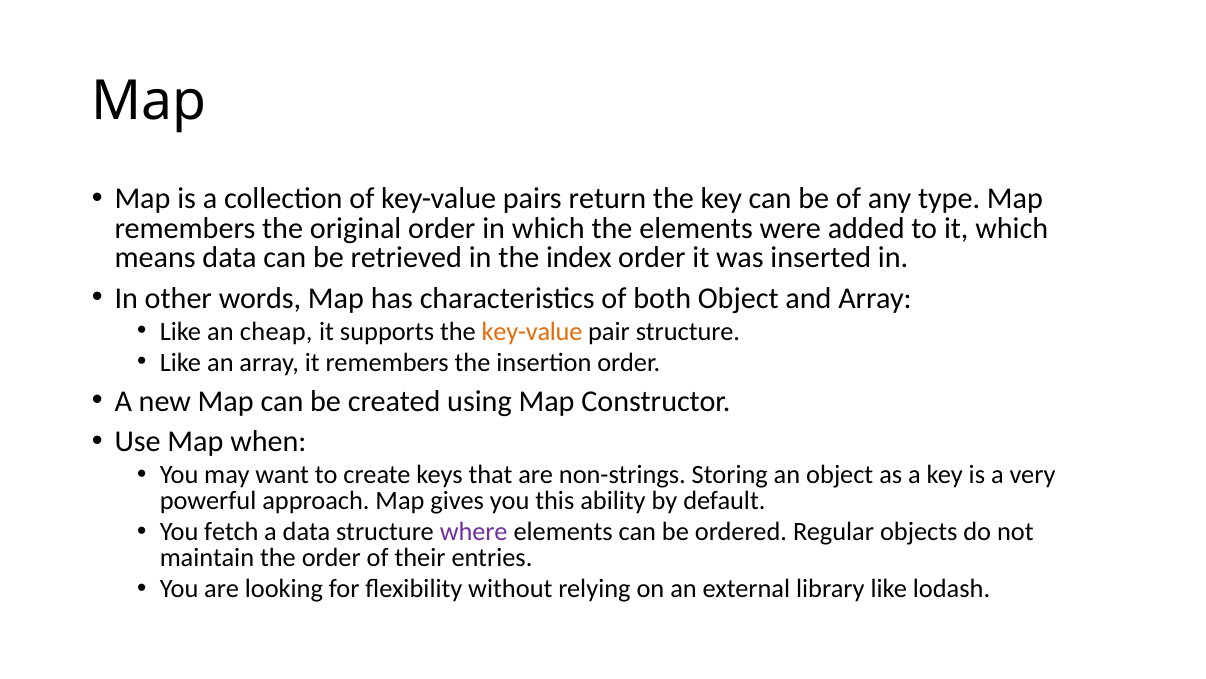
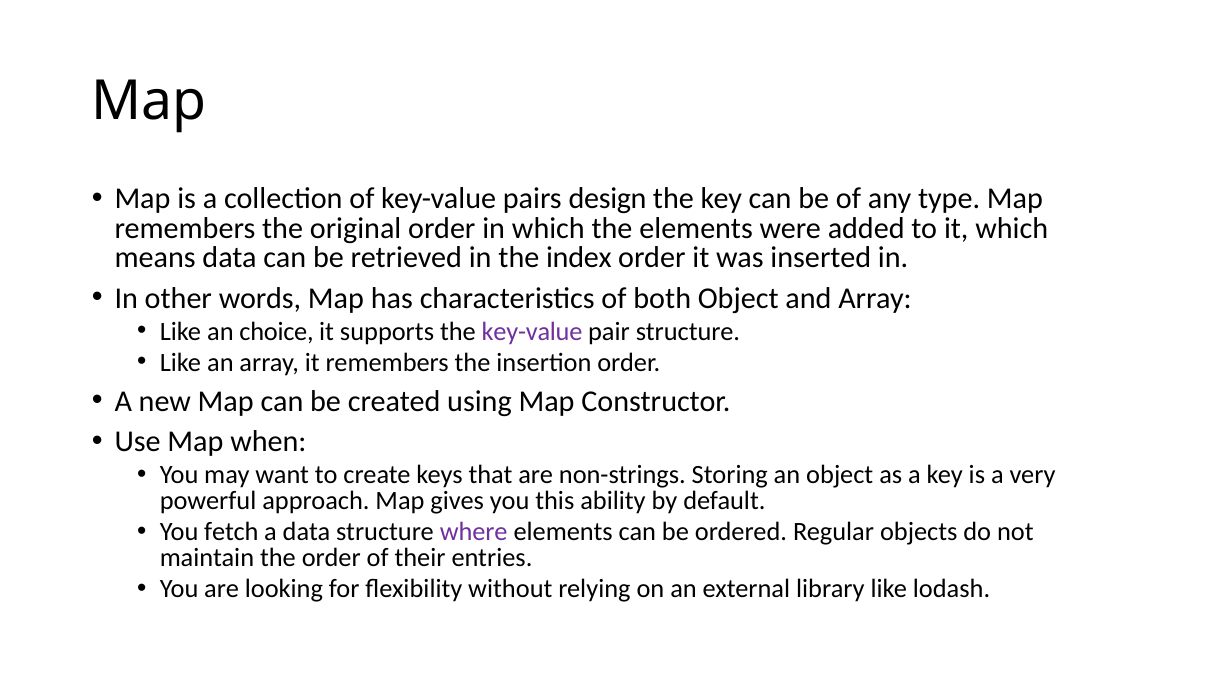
return: return -> design
cheap: cheap -> choice
key-value at (532, 331) colour: orange -> purple
